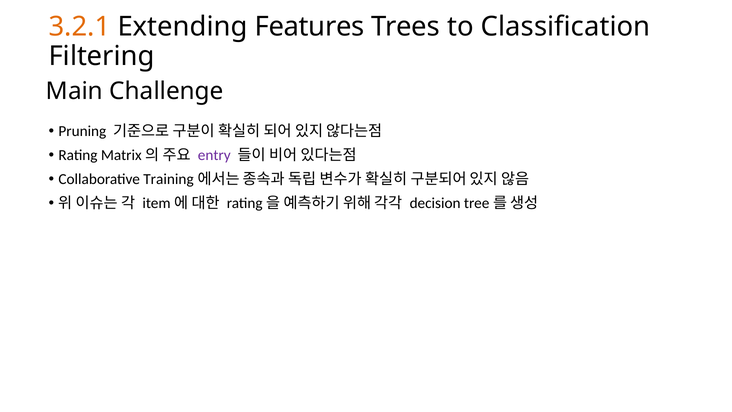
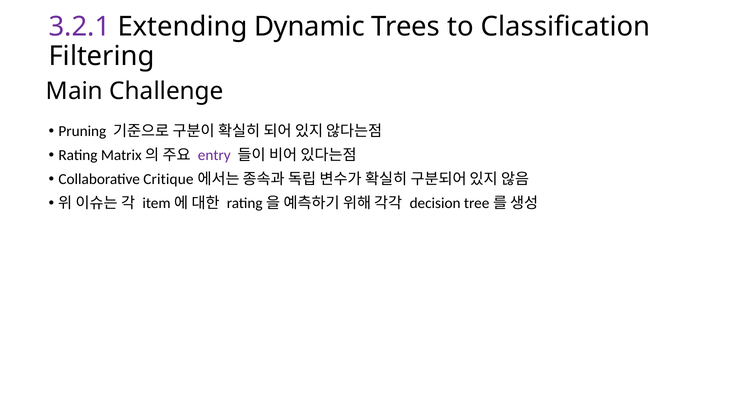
3.2.1 colour: orange -> purple
Features: Features -> Dynamic
Training: Training -> Critique
